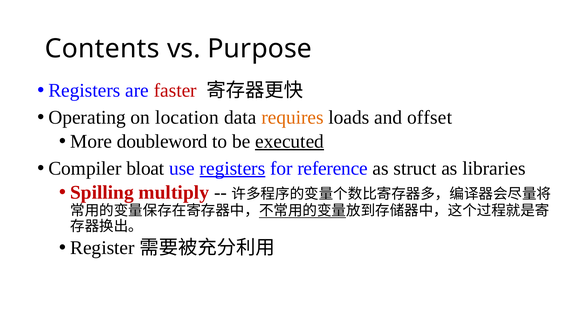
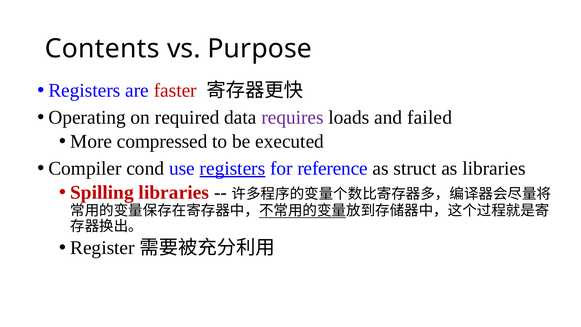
location: location -> required
requires colour: orange -> purple
offset: offset -> failed
doubleword: doubleword -> compressed
executed underline: present -> none
bloat: bloat -> cond
Spilling multiply: multiply -> libraries
